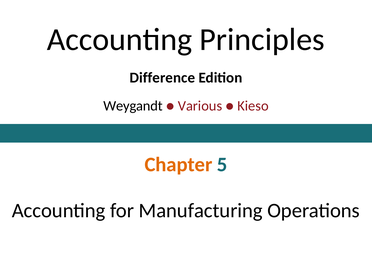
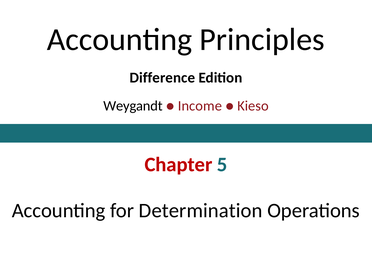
Various: Various -> Income
Chapter colour: orange -> red
Manufacturing: Manufacturing -> Determination
